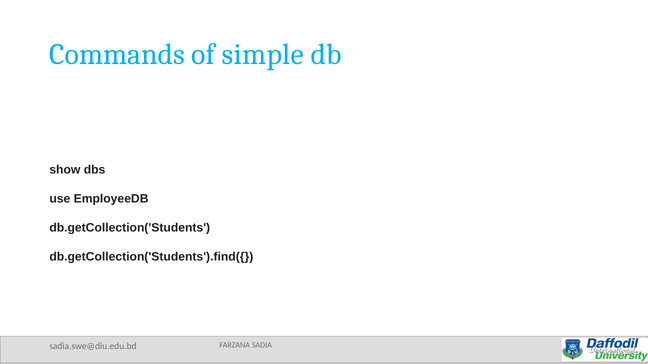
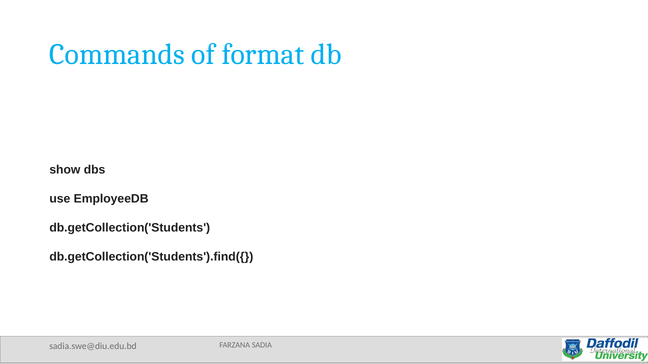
simple: simple -> format
